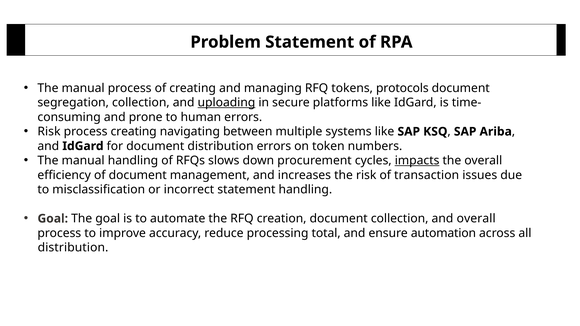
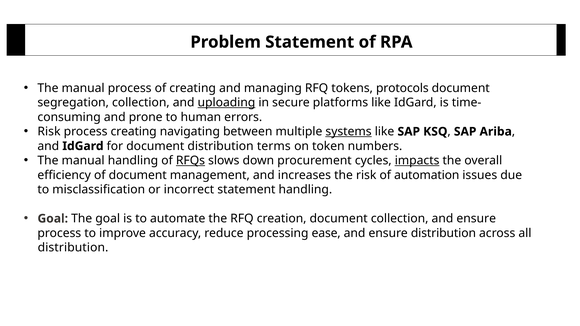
systems underline: none -> present
distribution errors: errors -> terms
RFQs underline: none -> present
transaction: transaction -> automation
collection and overall: overall -> ensure
total: total -> ease
ensure automation: automation -> distribution
